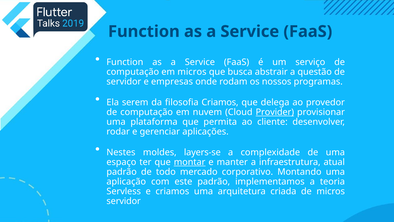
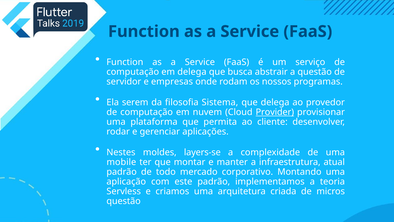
em micros: micros -> delega
filosofia Criamos: Criamos -> Sistema
espaço: espaço -> mobile
montar underline: present -> none
servidor at (124, 201): servidor -> questão
